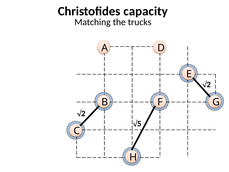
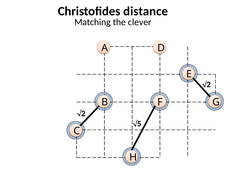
capacity: capacity -> distance
trucks: trucks -> clever
